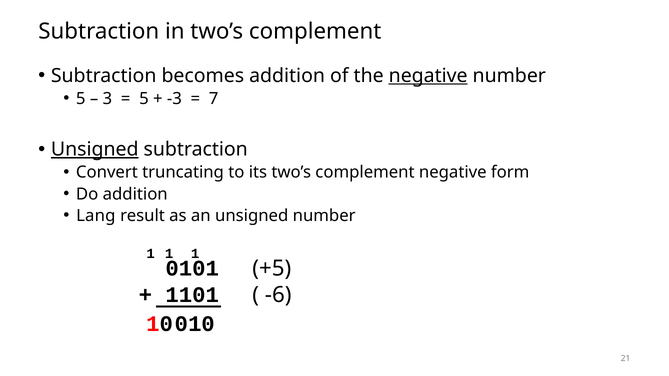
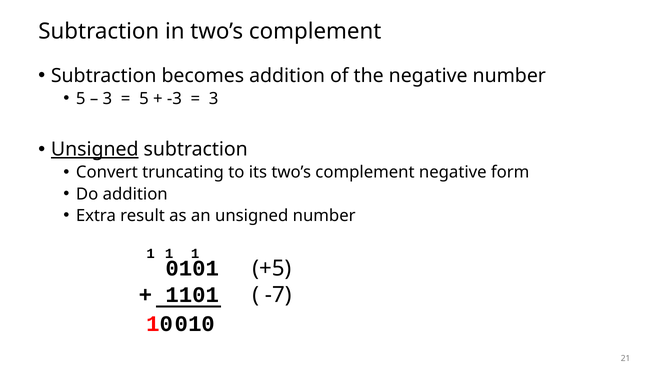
negative at (428, 76) underline: present -> none
7 at (214, 99): 7 -> 3
Lang: Lang -> Extra
-6: -6 -> -7
